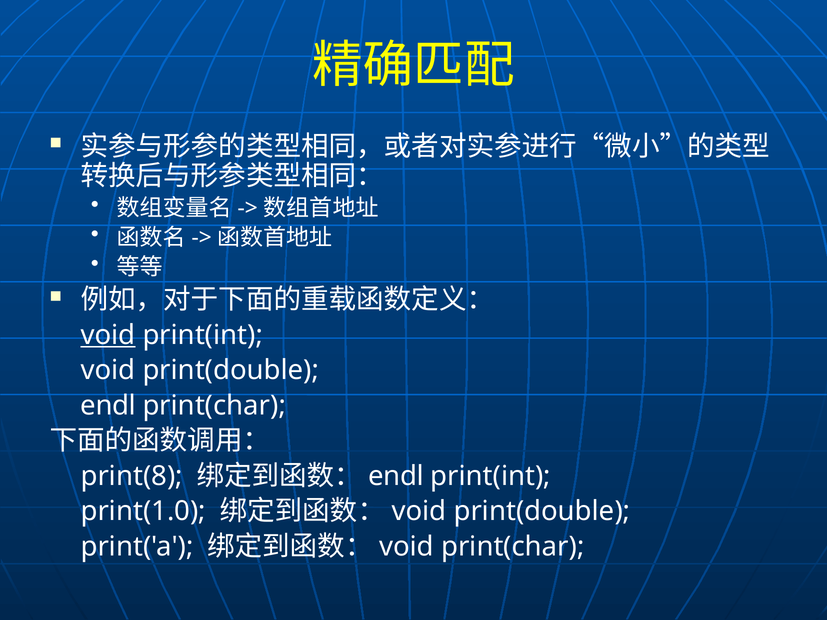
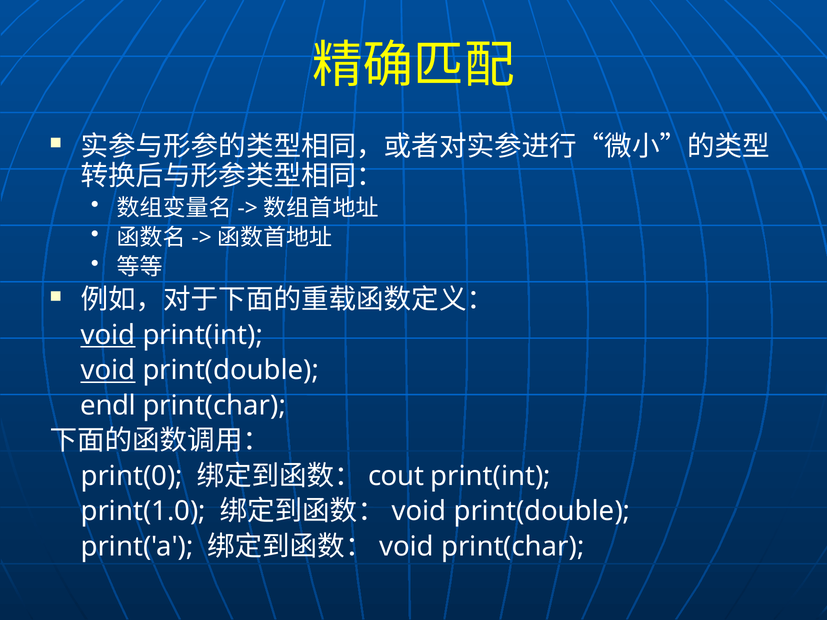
void at (108, 370) underline: none -> present
print(8: print(8 -> print(0
endl at (396, 476): endl -> cout
